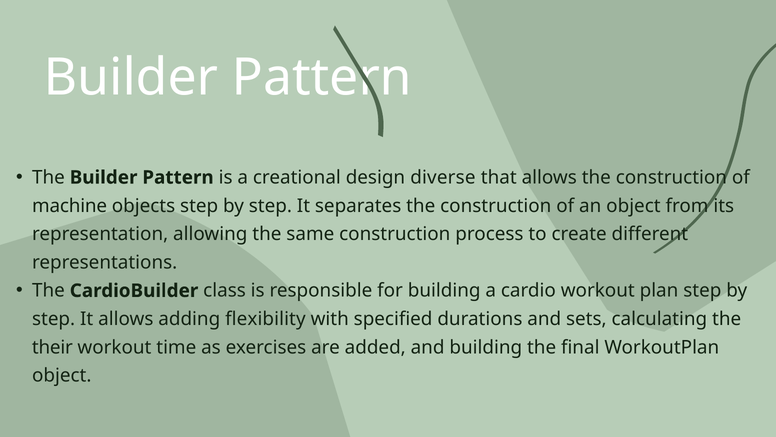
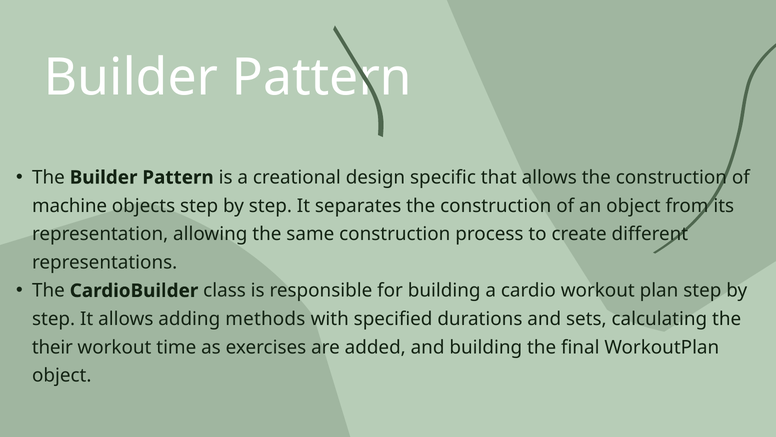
diverse: diverse -> specific
flexibility: flexibility -> methods
